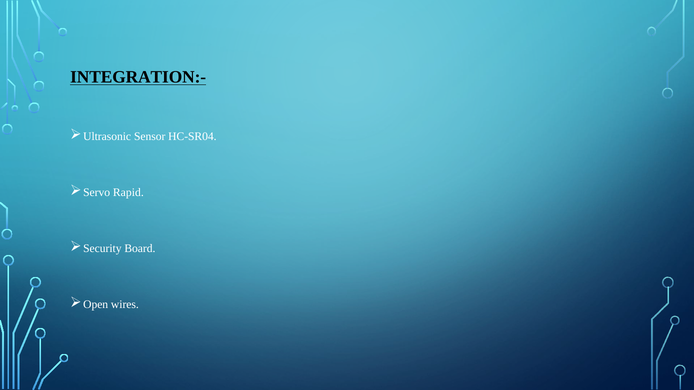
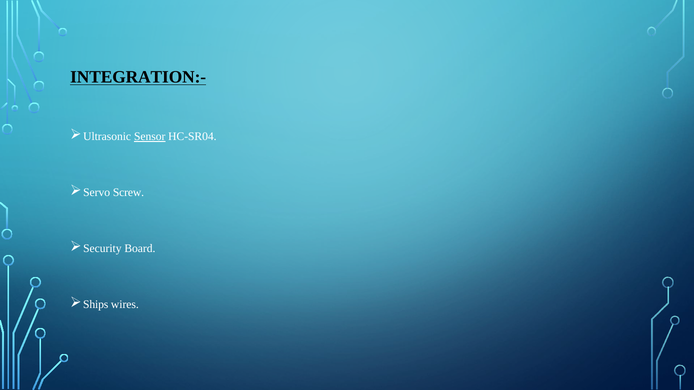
Sensor underline: none -> present
Rapid: Rapid -> Screw
Open: Open -> Ships
